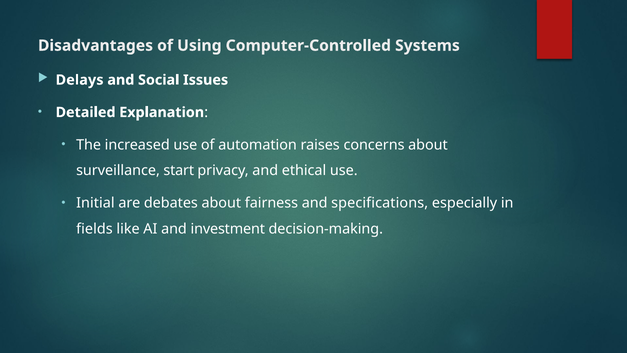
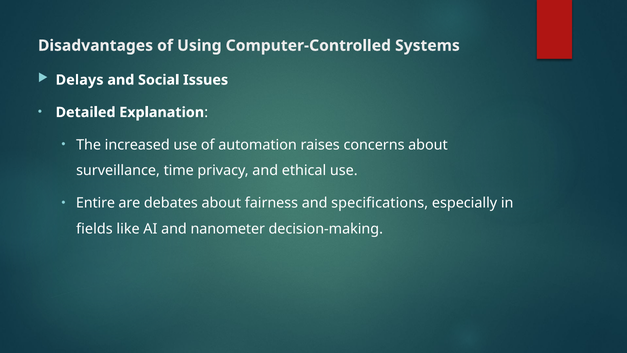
start: start -> time
Initial: Initial -> Entire
investment: investment -> nanometer
